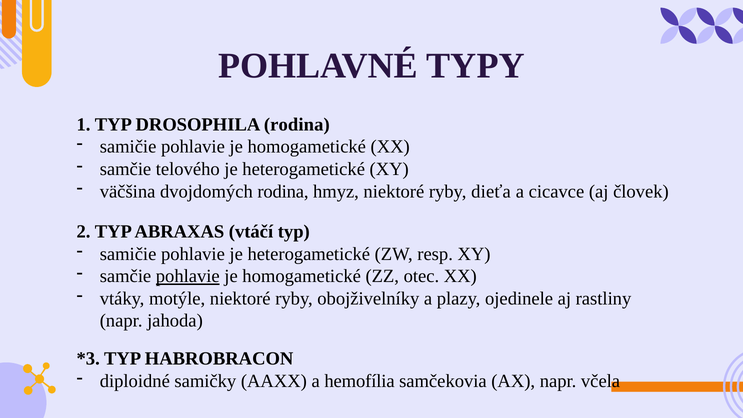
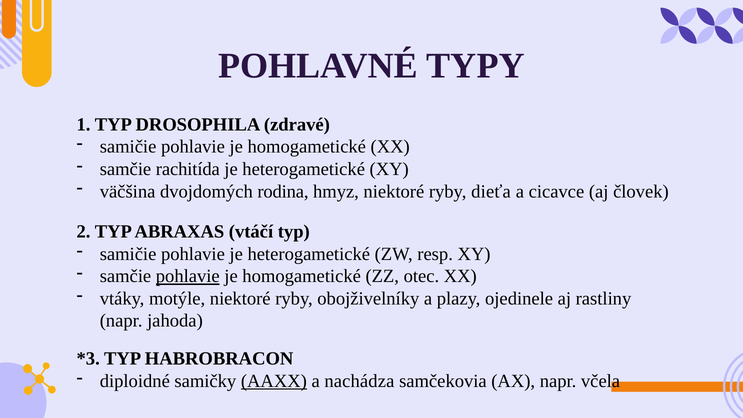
DROSOPHILA rodina: rodina -> zdravé
telového: telového -> rachitída
AAXX underline: none -> present
hemofília: hemofília -> nachádza
